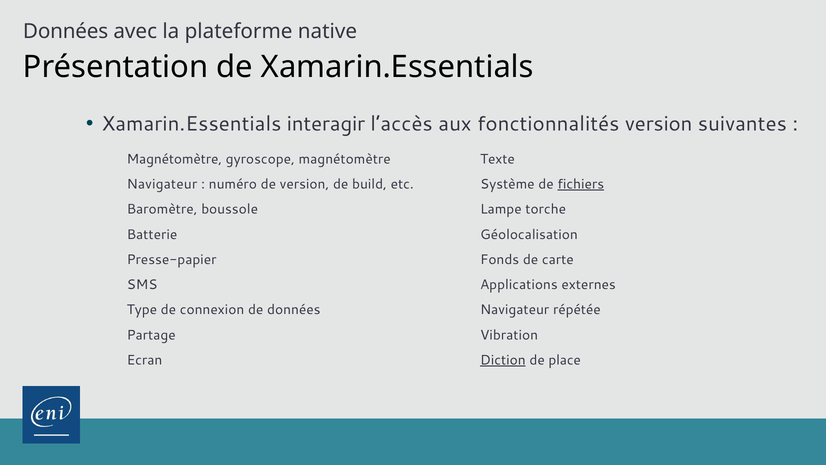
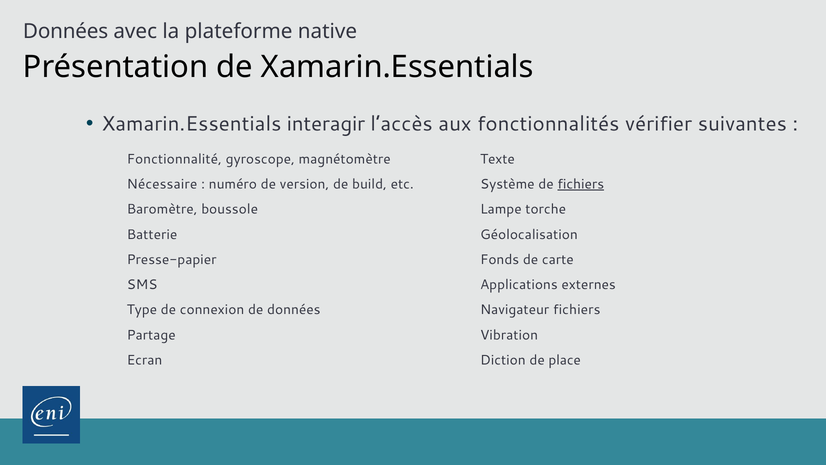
fonctionnalités version: version -> vérifier
Magnétomètre at (174, 159): Magnétomètre -> Fonctionnalité
Navigateur at (162, 184): Navigateur -> Nécessaire
Navigateur répétée: répétée -> fichiers
Diction underline: present -> none
